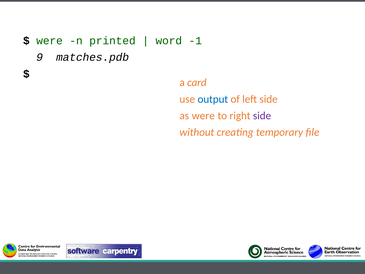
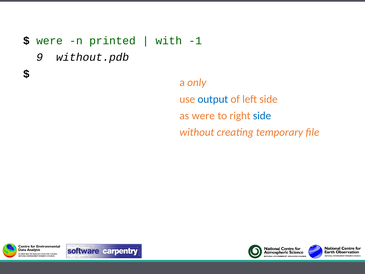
word: word -> with
matches.pdb: matches.pdb -> without.pdb
card: card -> only
side at (262, 116) colour: purple -> blue
